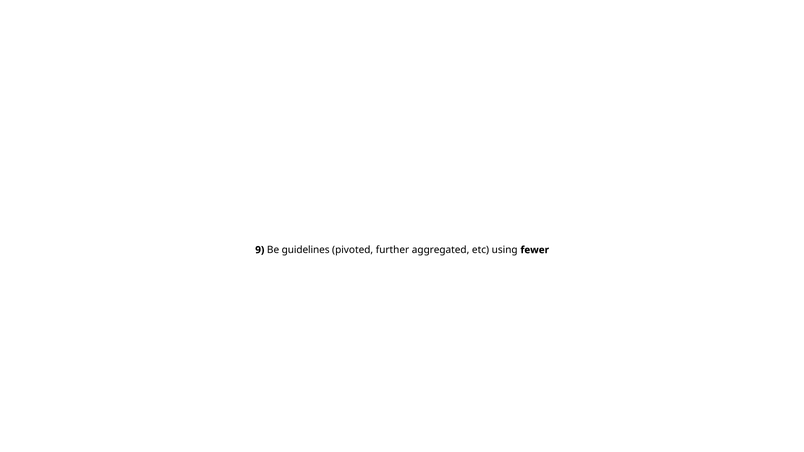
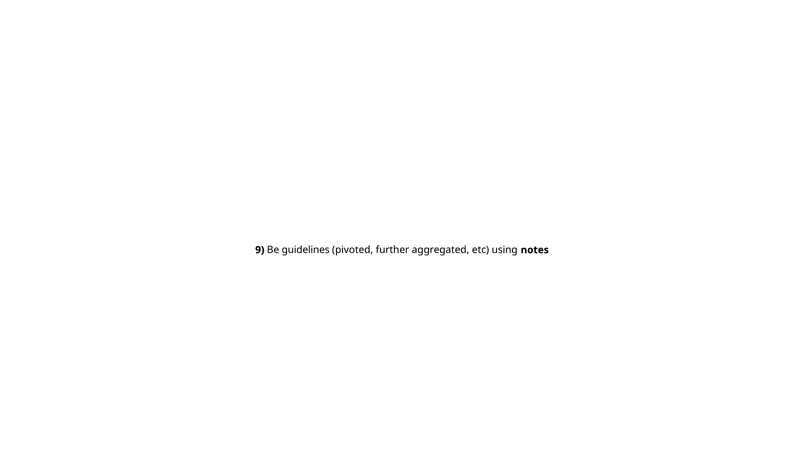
fewer: fewer -> notes
